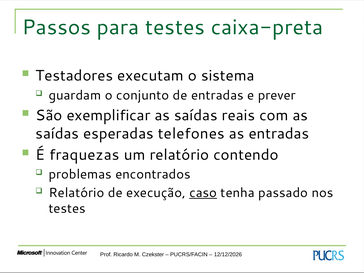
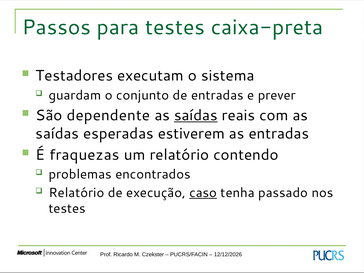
exemplificar: exemplificar -> dependente
saídas at (196, 115) underline: none -> present
telefones: telefones -> estiverem
